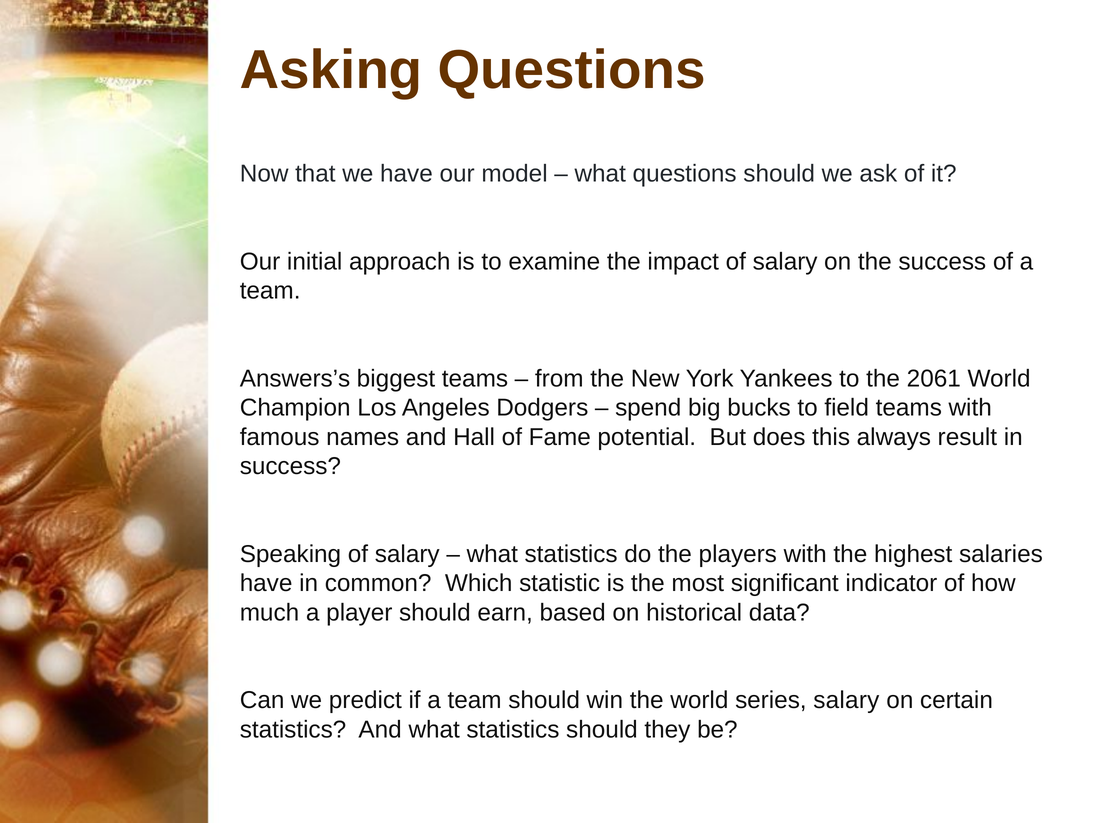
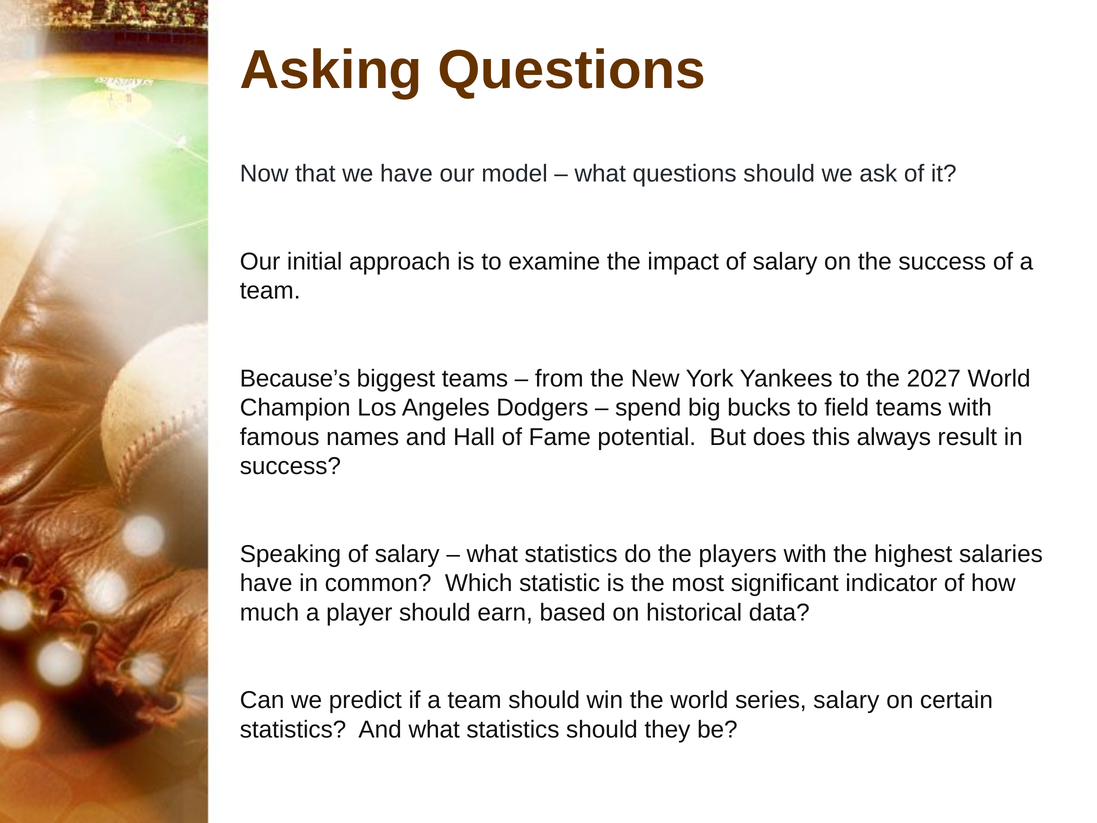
Answers’s: Answers’s -> Because’s
2061: 2061 -> 2027
